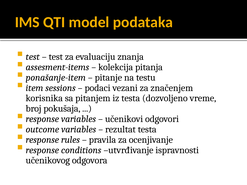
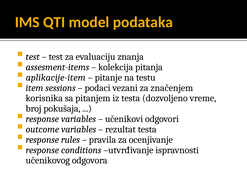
ponašanje-item: ponašanje-item -> aplikacije-item
